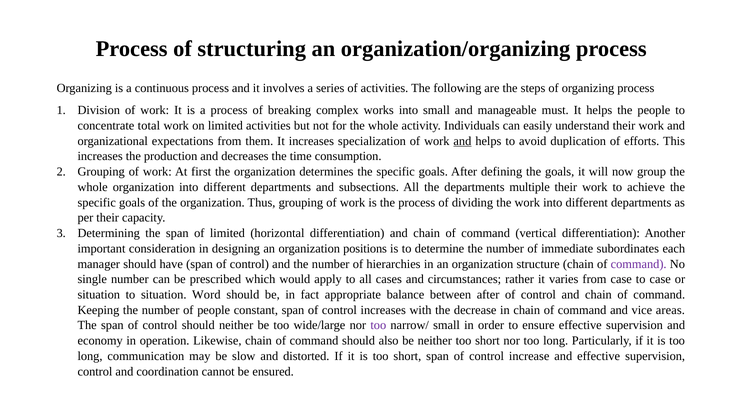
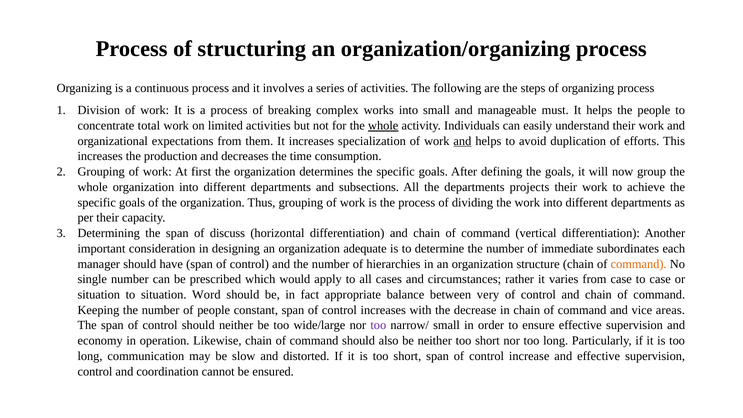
whole at (383, 126) underline: none -> present
multiple: multiple -> projects
of limited: limited -> discuss
positions: positions -> adequate
command at (639, 264) colour: purple -> orange
between after: after -> very
